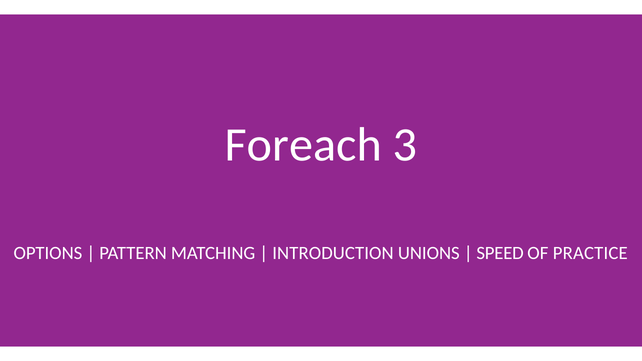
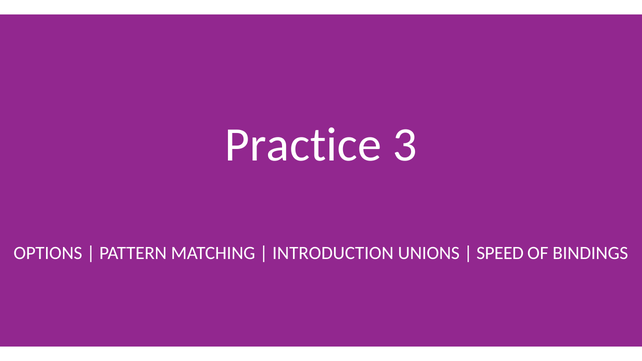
Foreach: Foreach -> Practice
PRACTICE: PRACTICE -> BINDINGS
